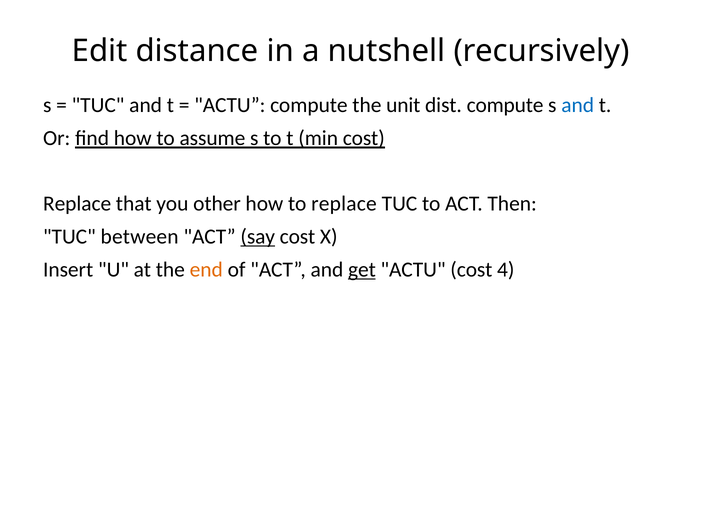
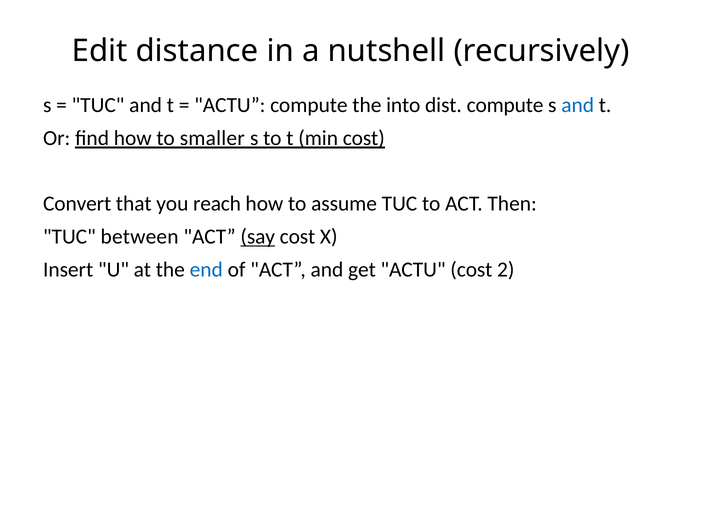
unit: unit -> into
assume: assume -> smaller
Replace at (77, 204): Replace -> Convert
other: other -> reach
to replace: replace -> assume
end colour: orange -> blue
get underline: present -> none
4: 4 -> 2
